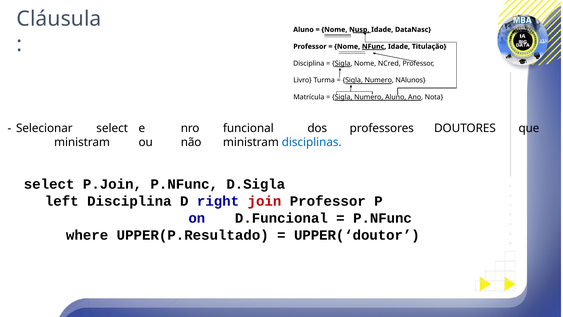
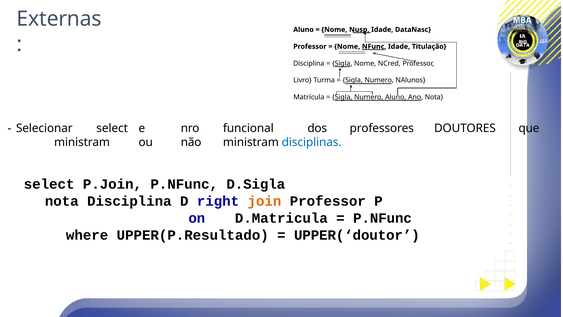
Cláusula: Cláusula -> Externas
left at (62, 201): left -> nota
join colour: red -> orange
D.Funcional: D.Funcional -> D.Matricula
